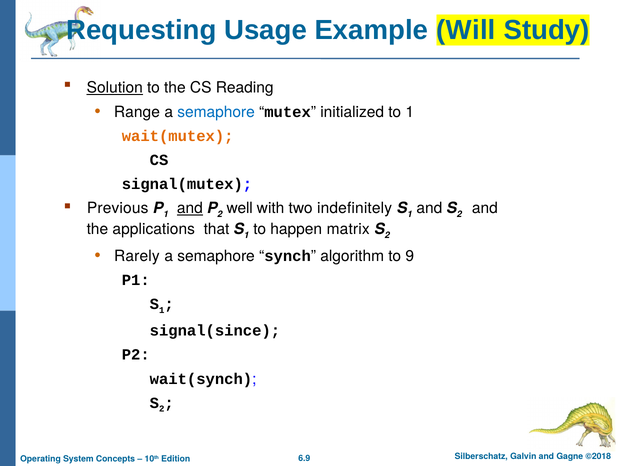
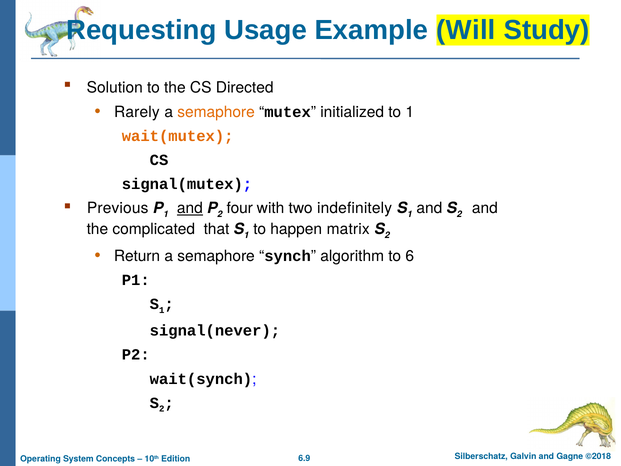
Solution underline: present -> none
Reading: Reading -> Directed
Range: Range -> Rarely
semaphore at (216, 112) colour: blue -> orange
well: well -> four
applications: applications -> complicated
Rarely: Rarely -> Return
9: 9 -> 6
signal(since: signal(since -> signal(never
